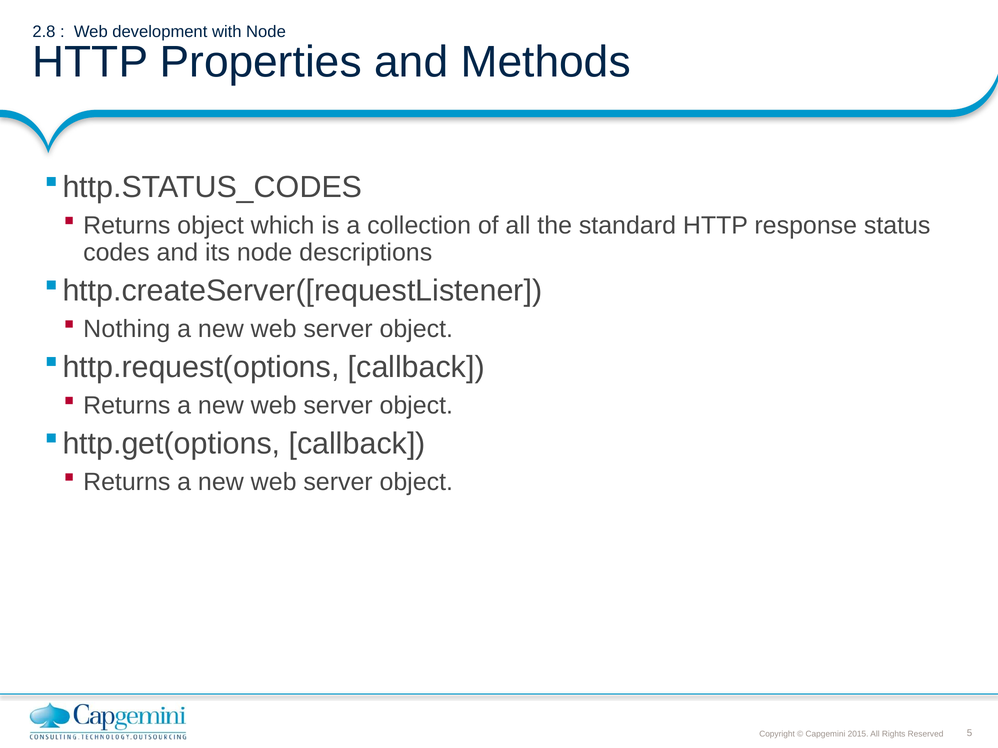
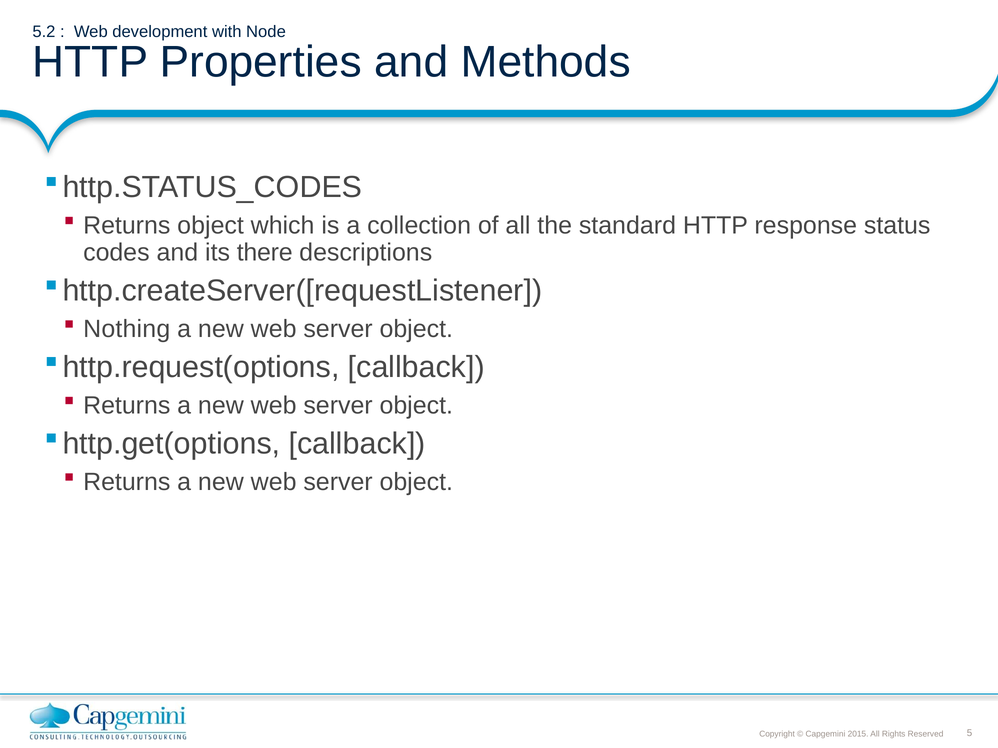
2.8: 2.8 -> 5.2
its node: node -> there
